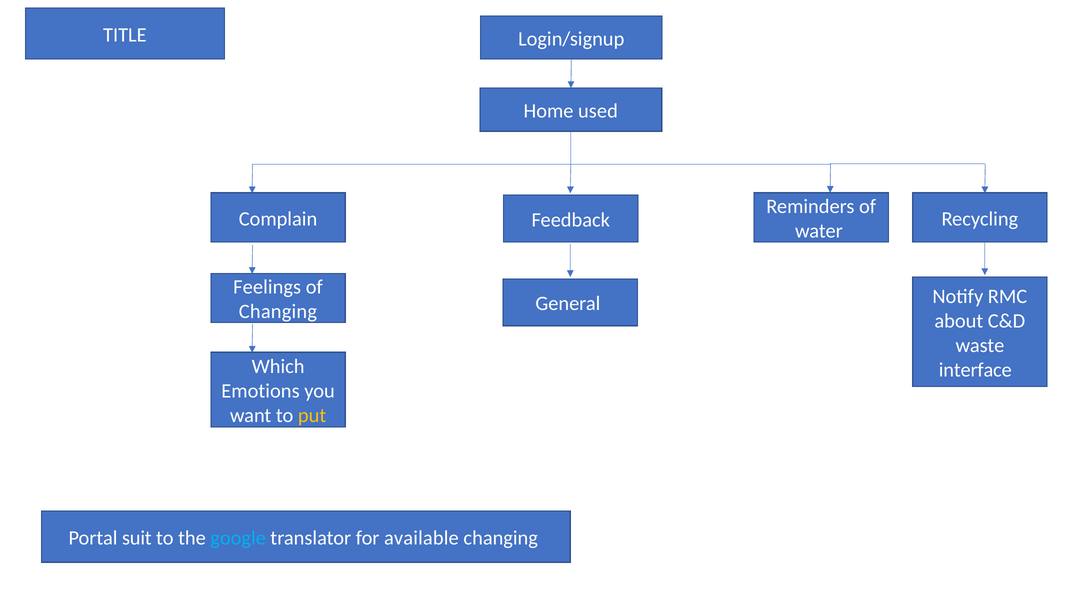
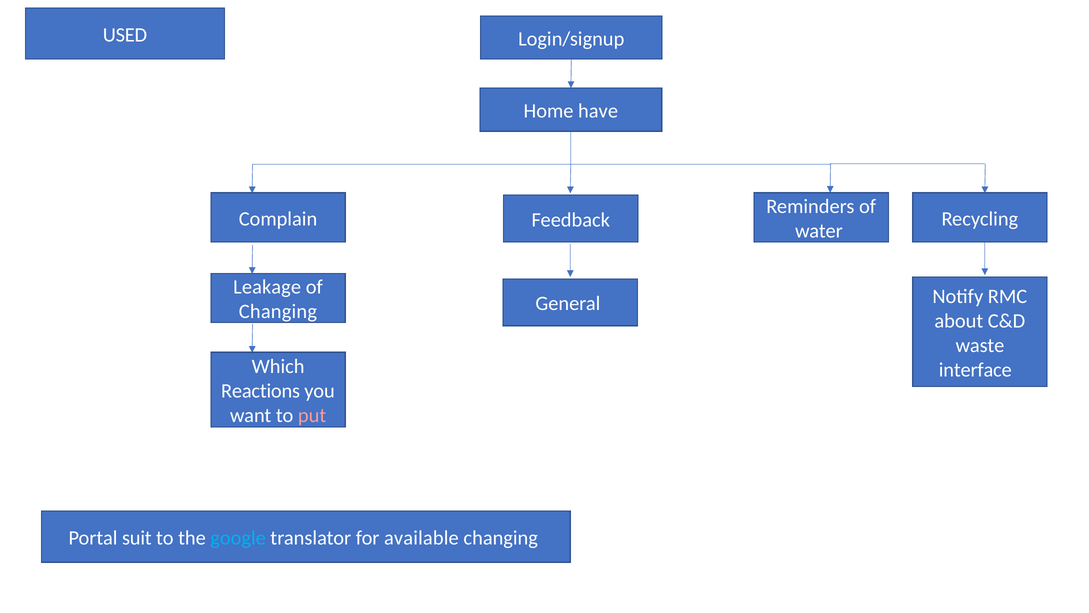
TITLE: TITLE -> USED
used: used -> have
Feelings: Feelings -> Leakage
Emotions: Emotions -> Reactions
put colour: yellow -> pink
